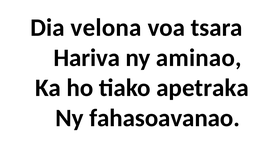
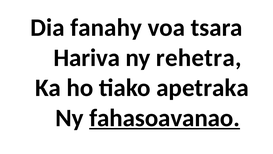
velona: velona -> fanahy
aminao: aminao -> rehetra
fahasoavanao underline: none -> present
